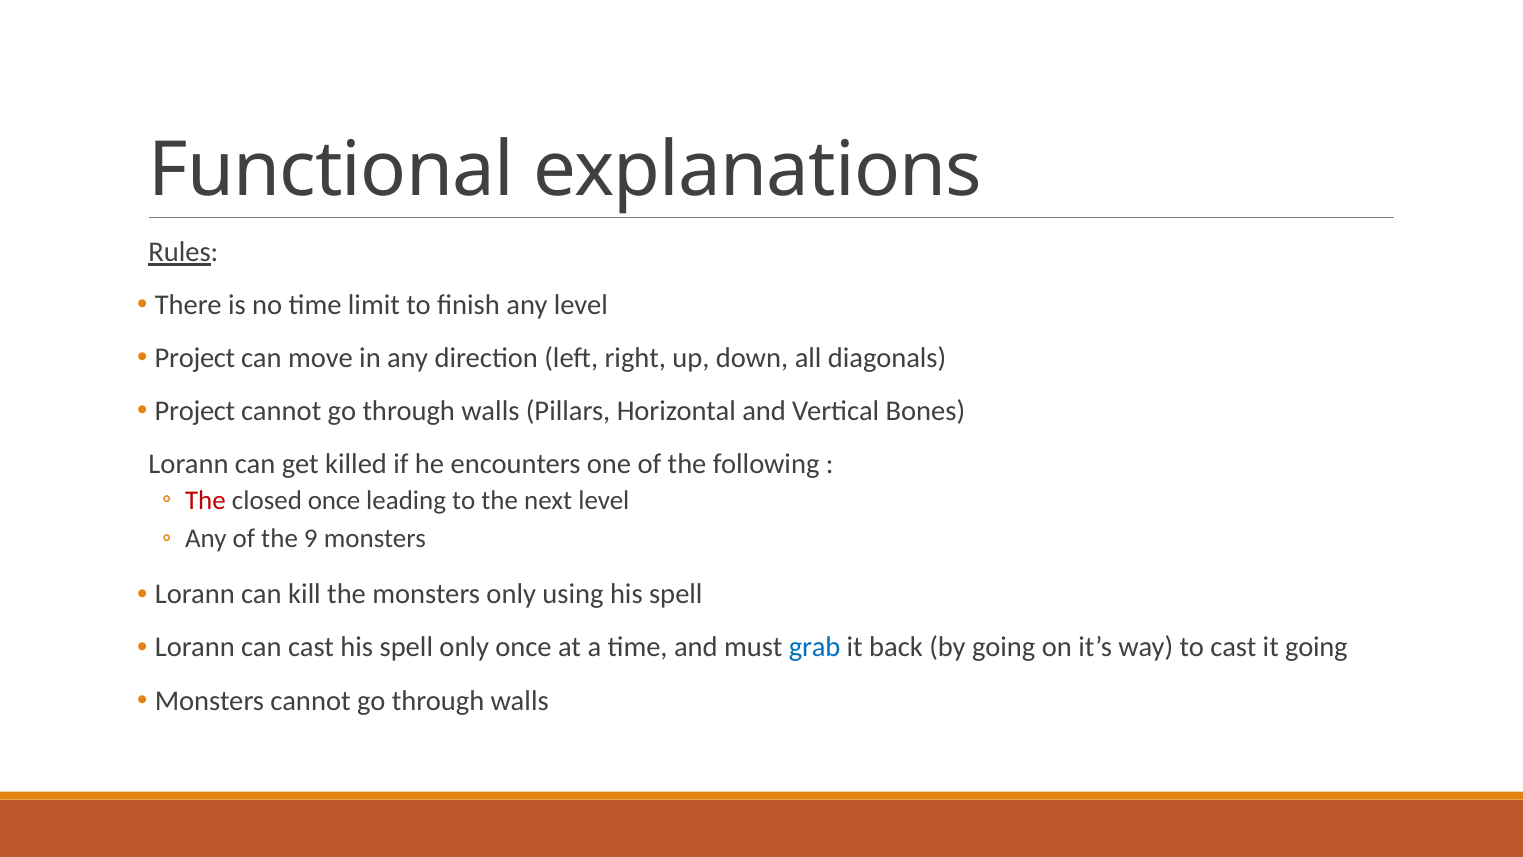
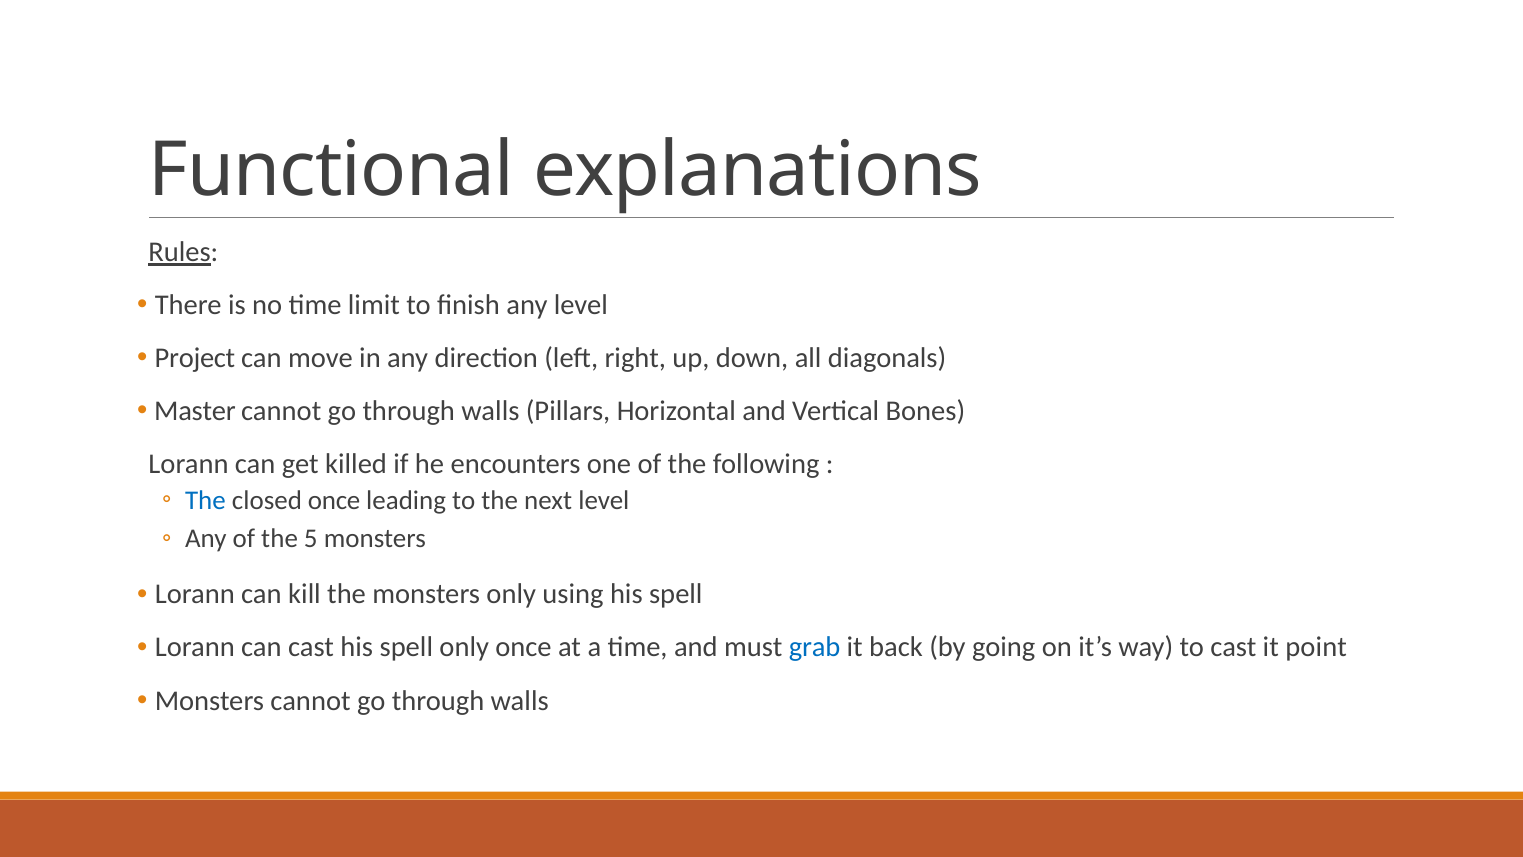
Project at (195, 411): Project -> Master
The at (205, 500) colour: red -> blue
9: 9 -> 5
it going: going -> point
